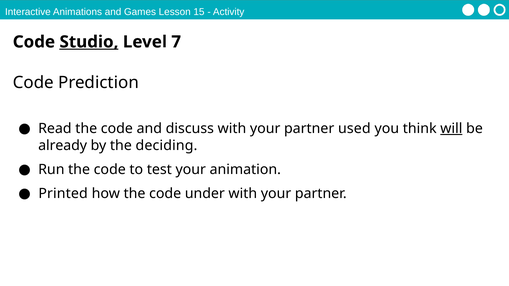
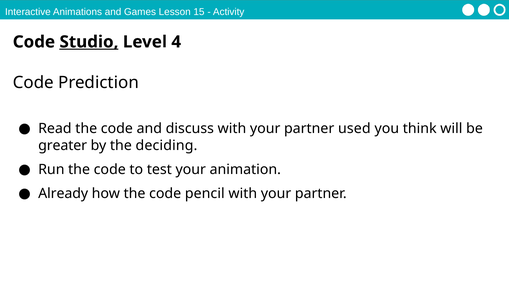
7: 7 -> 4
will underline: present -> none
already: already -> greater
Printed: Printed -> Already
under: under -> pencil
